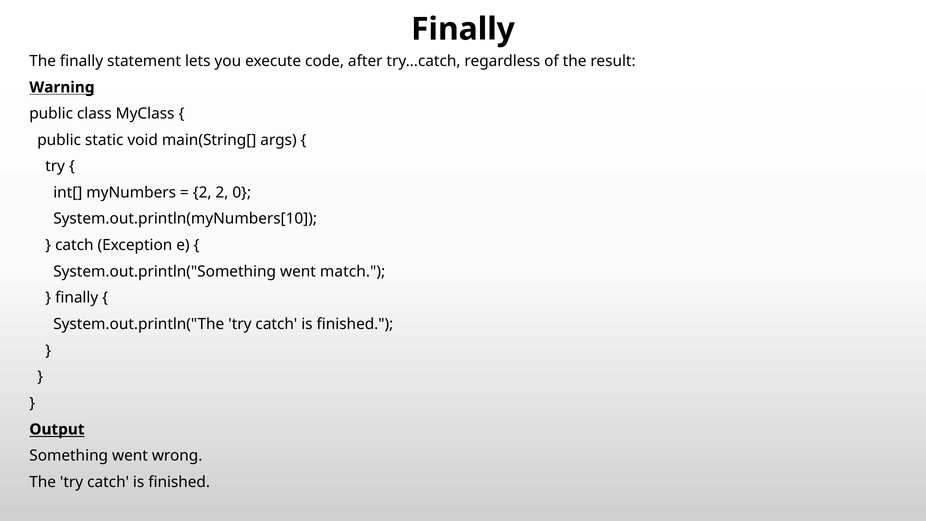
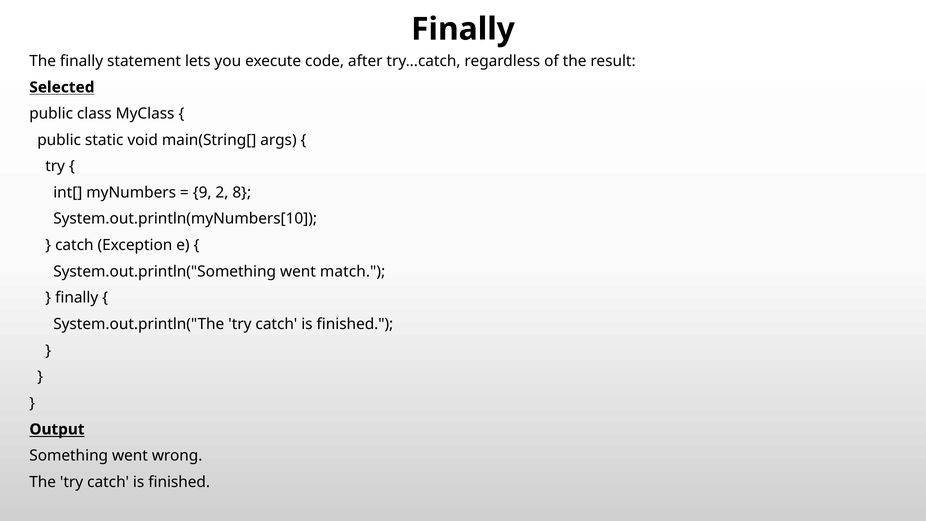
Warning: Warning -> Selected
2 at (202, 193): 2 -> 9
0: 0 -> 8
